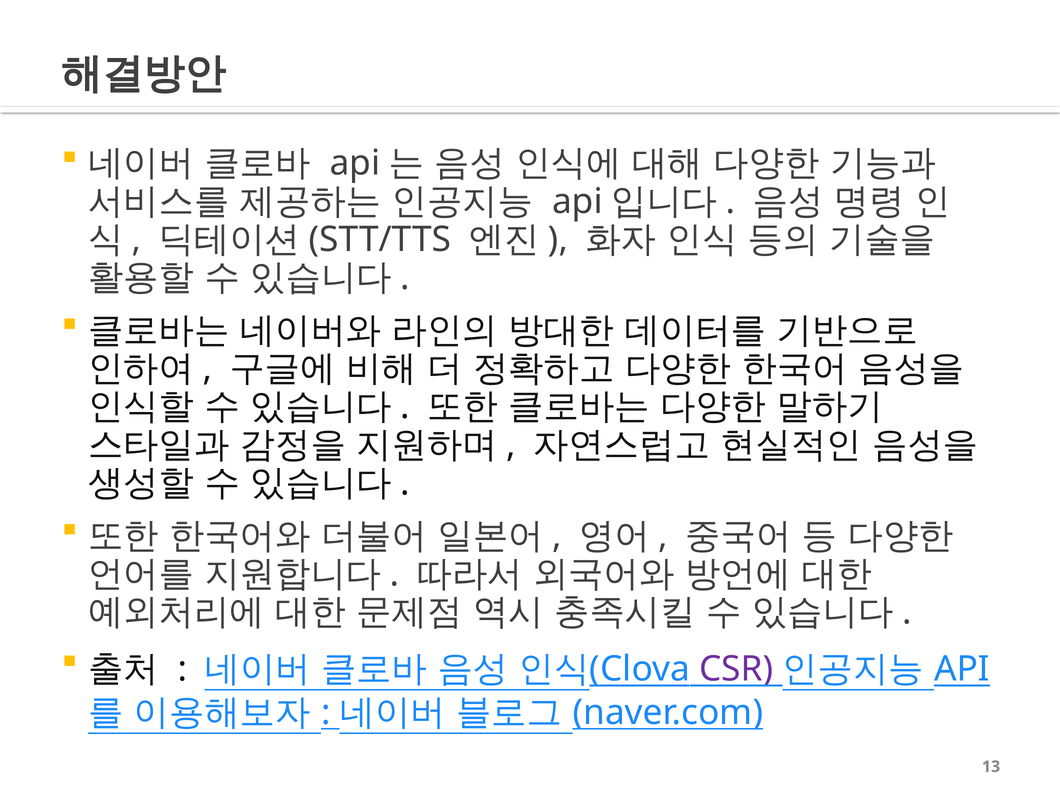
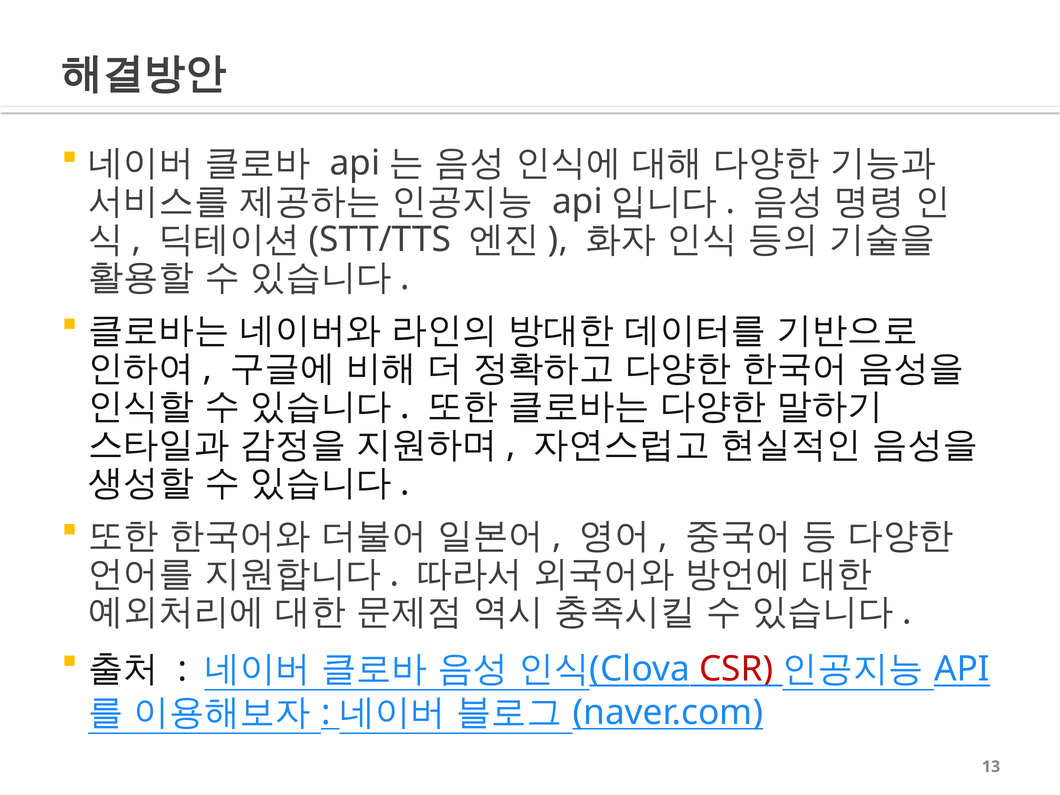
CSR colour: purple -> red
